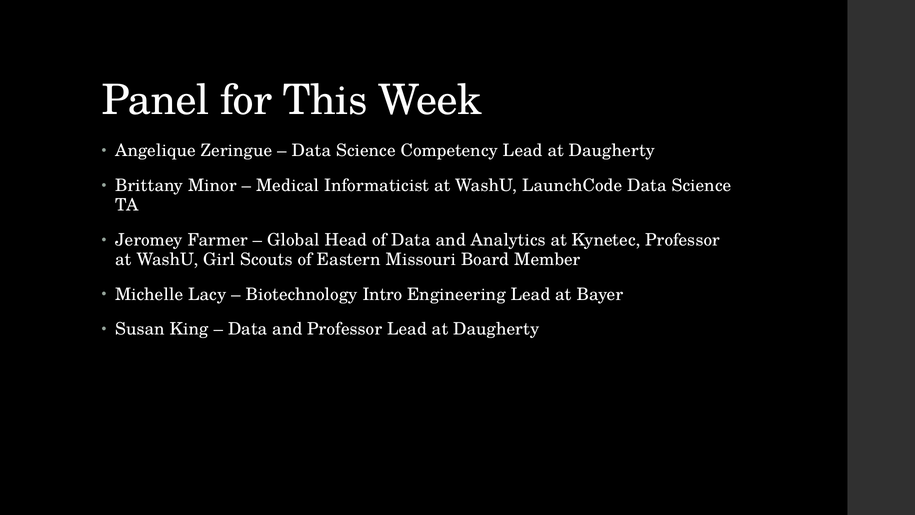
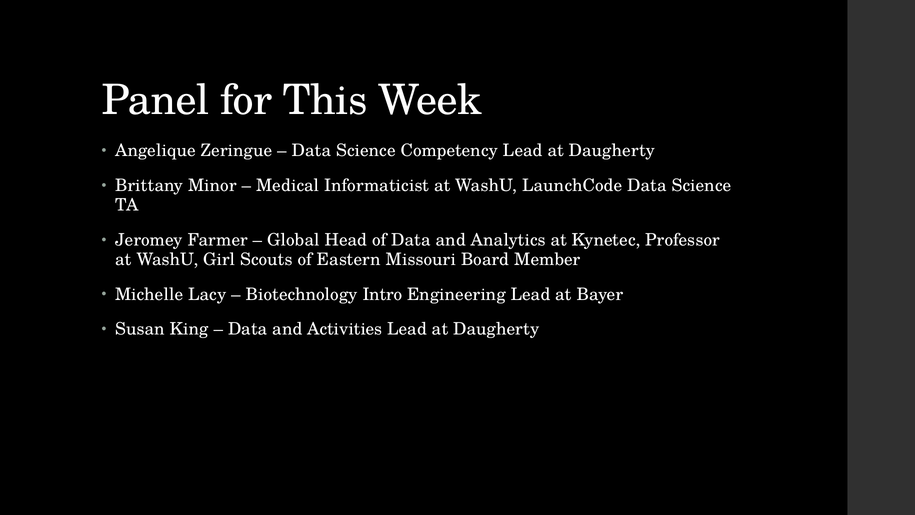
and Professor: Professor -> Activities
